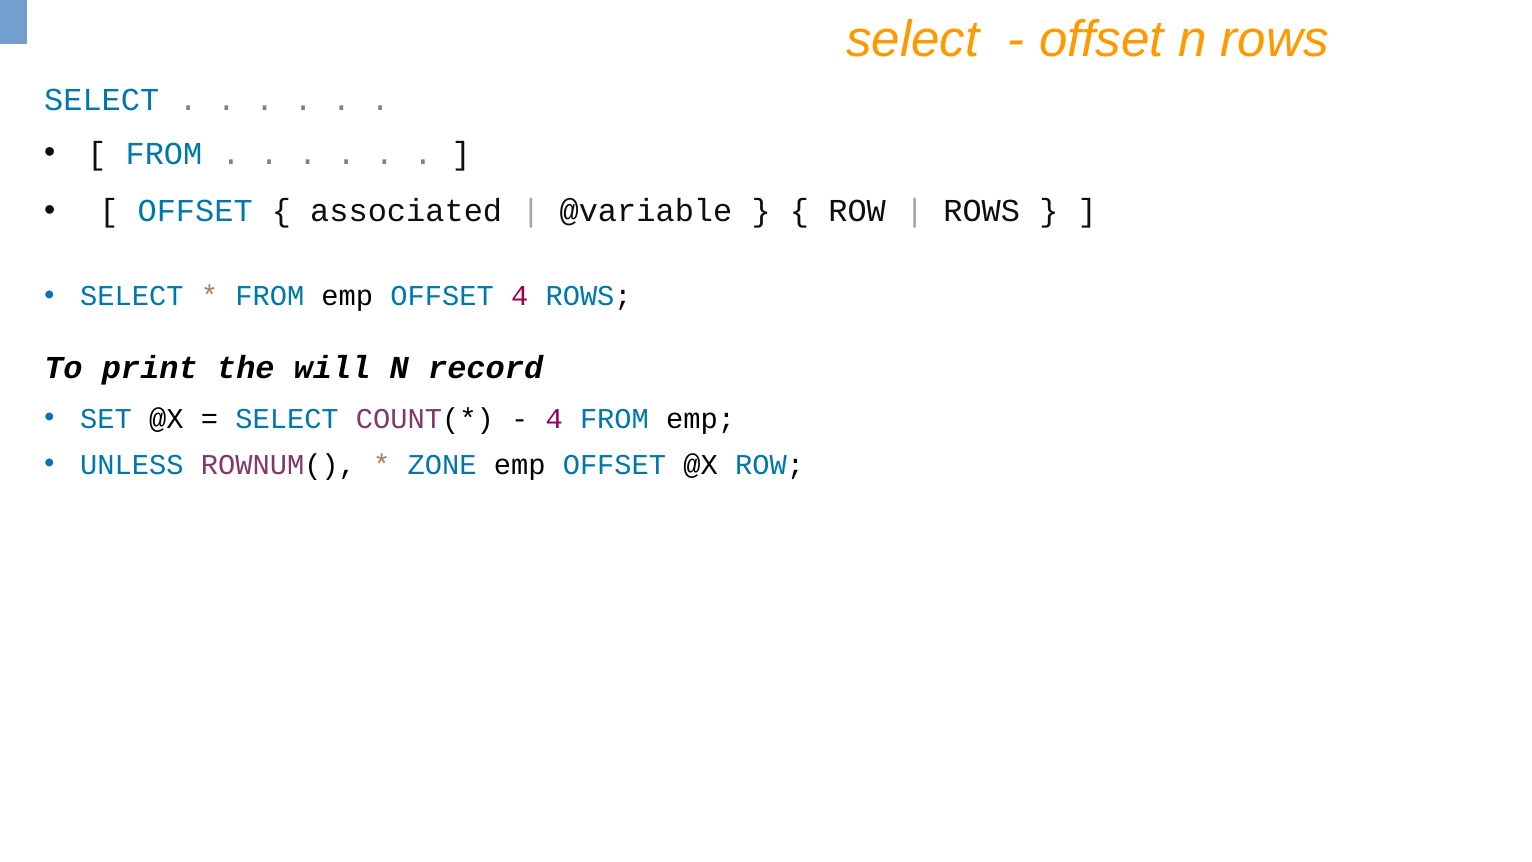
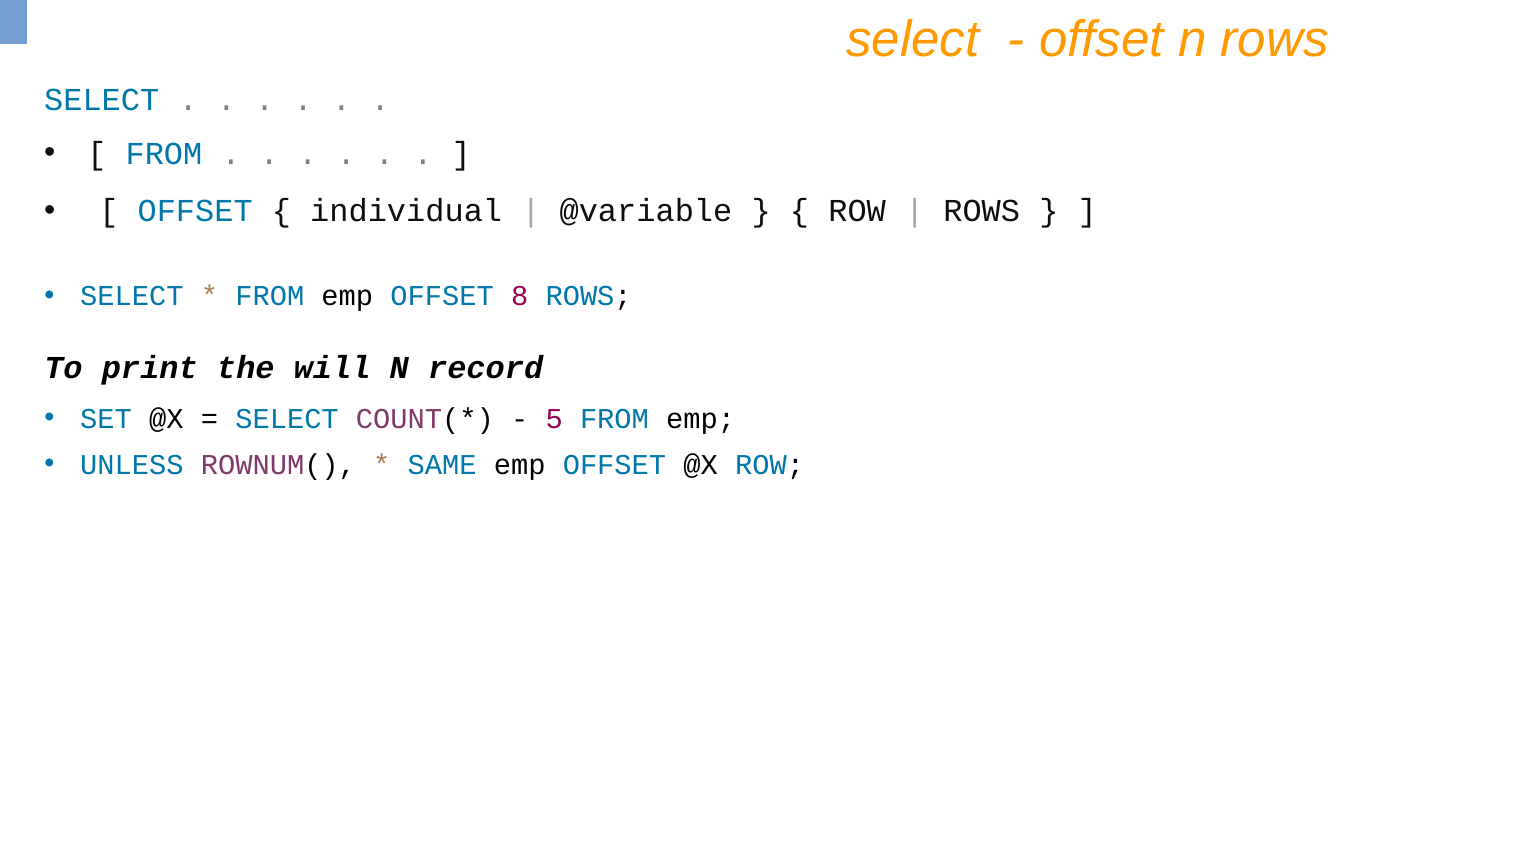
associated: associated -> individual
OFFSET 4: 4 -> 8
4 at (554, 419): 4 -> 5
ZONE: ZONE -> SAME
